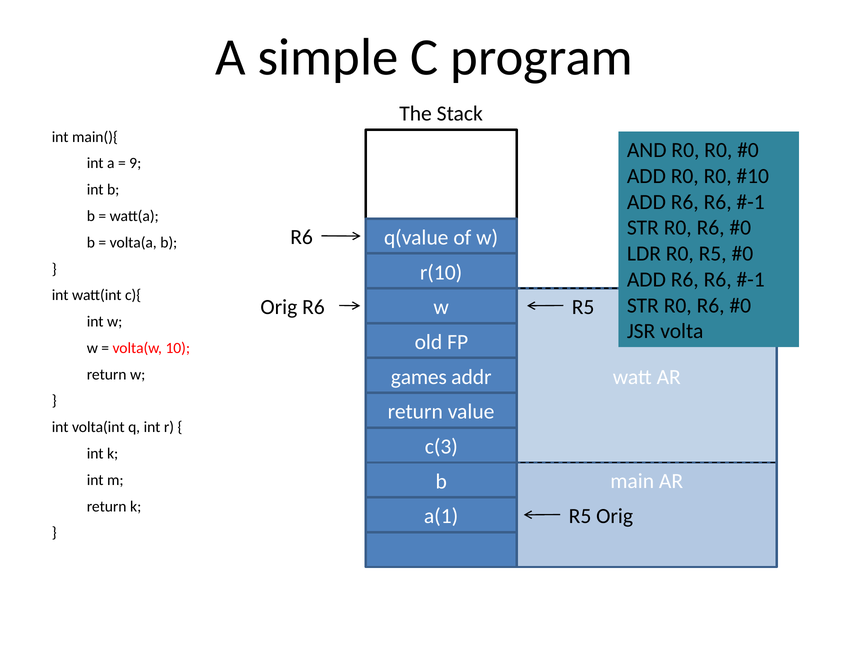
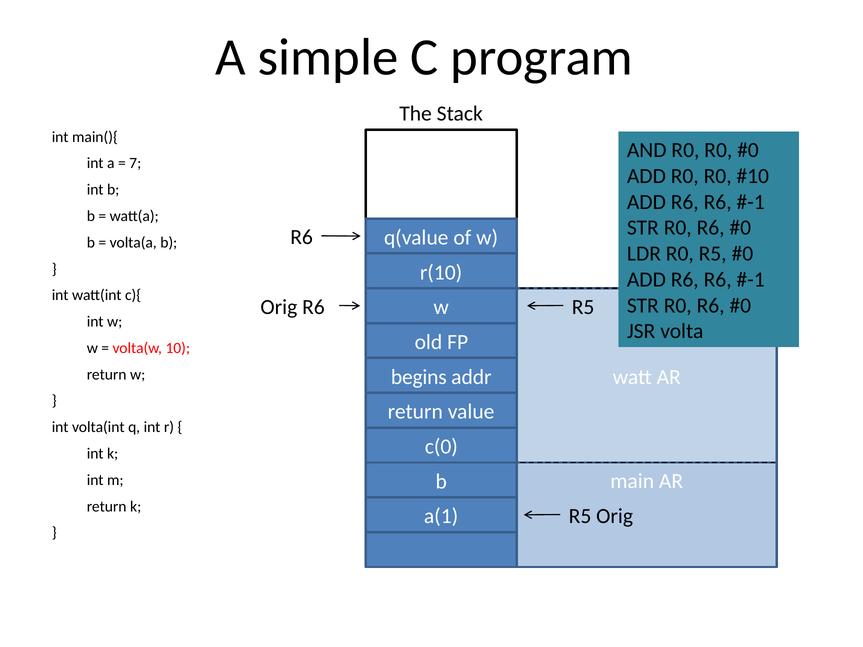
9: 9 -> 7
games: games -> begins
c(3: c(3 -> c(0
